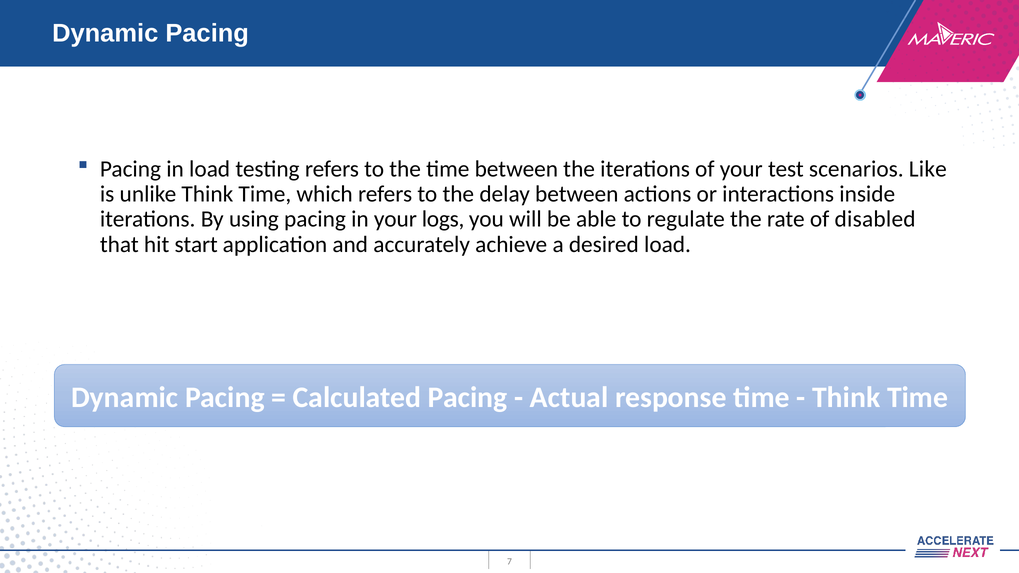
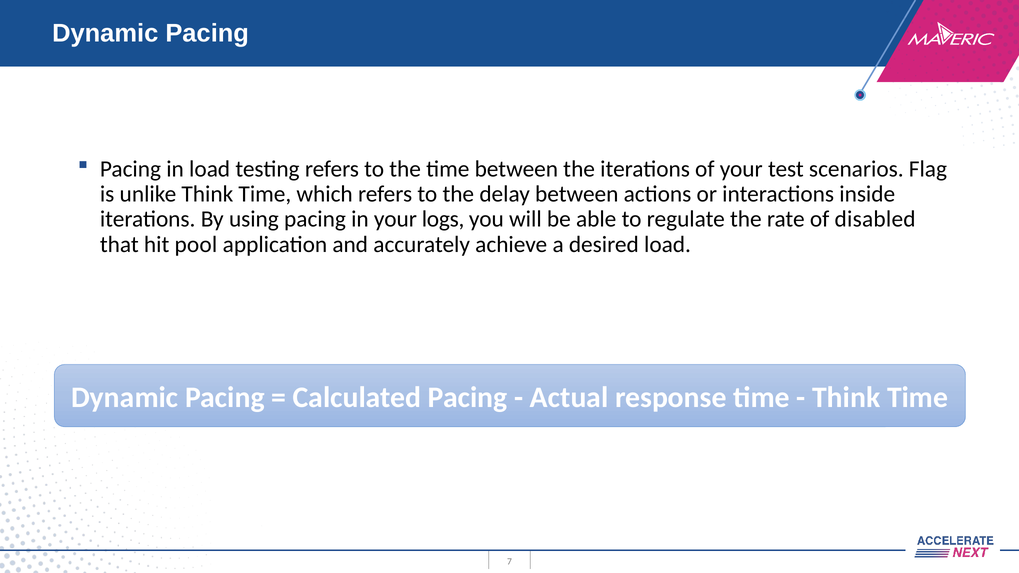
Like: Like -> Flag
start: start -> pool
